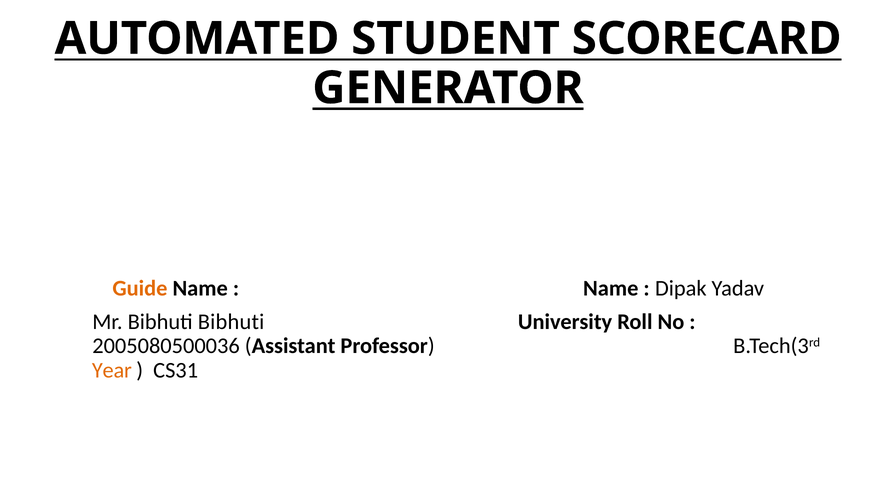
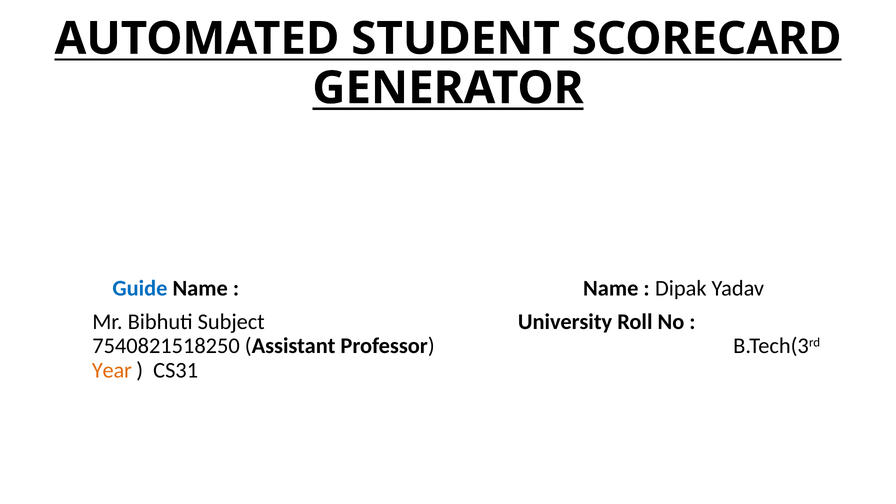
Guide colour: orange -> blue
Bibhuti Bibhuti: Bibhuti -> Subject
2005080500036: 2005080500036 -> 7540821518250
